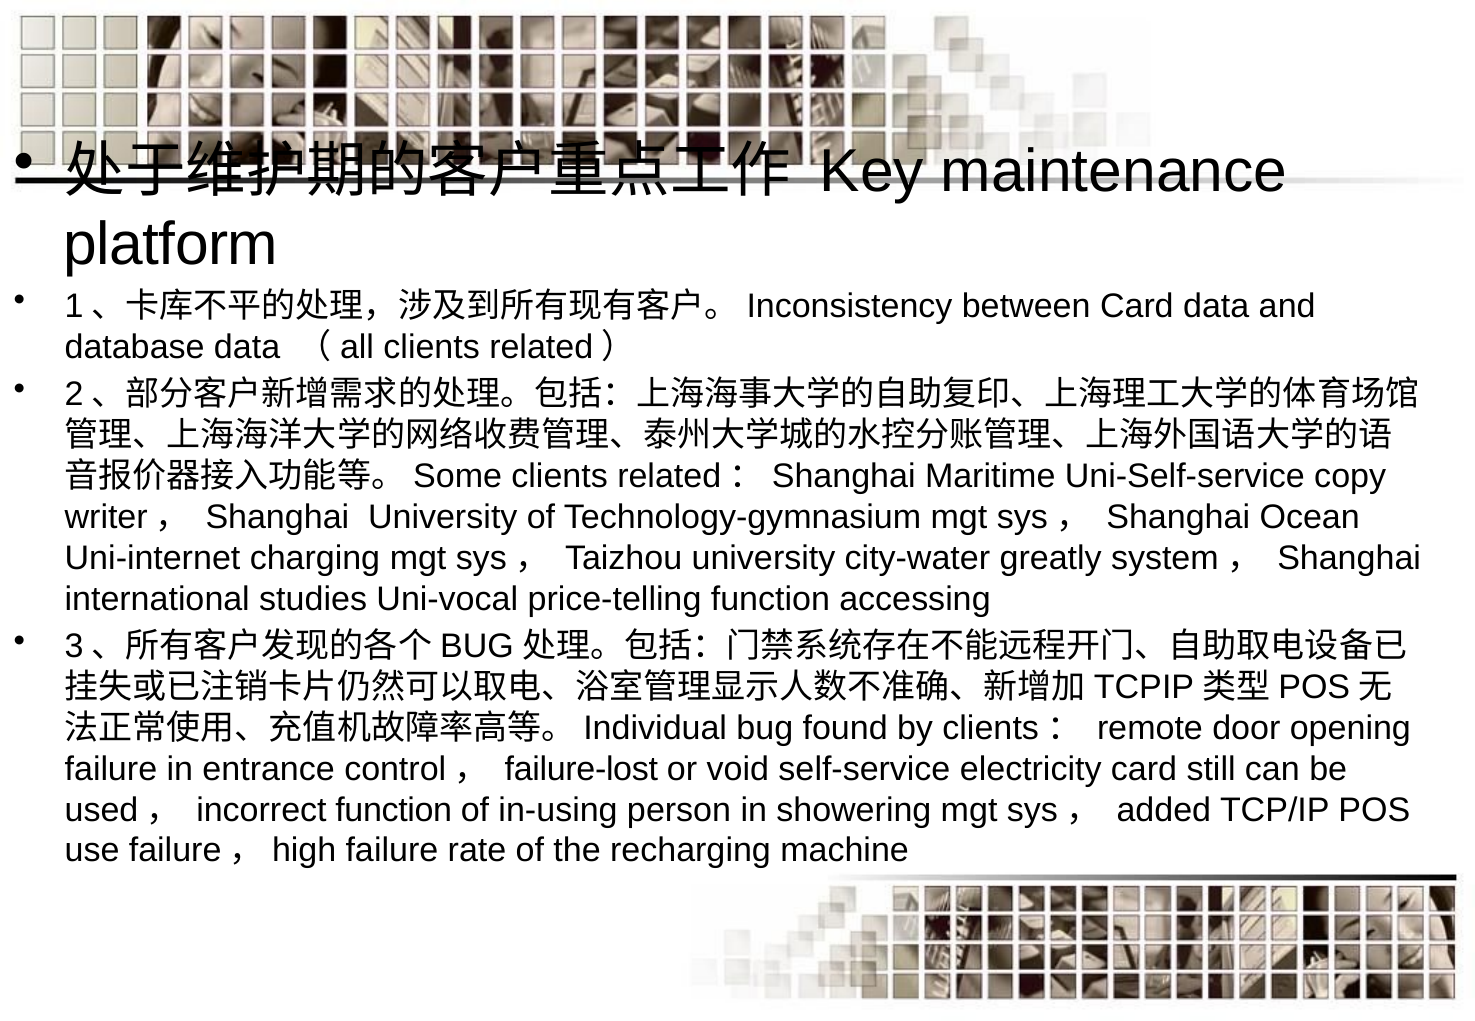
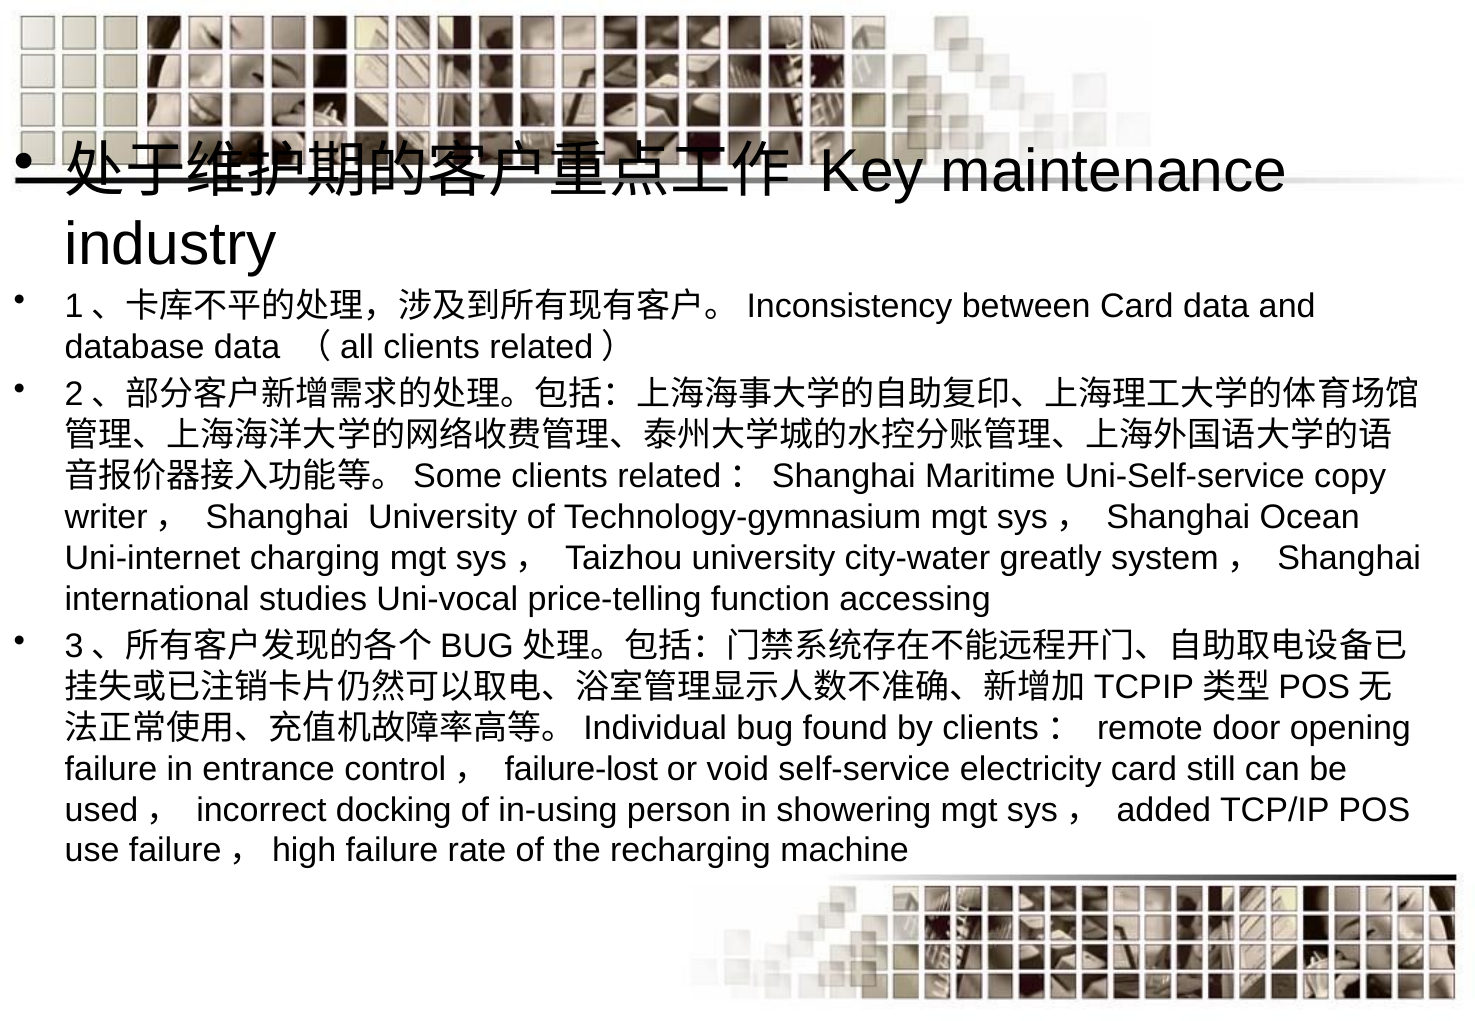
platform: platform -> industry
incorrect function: function -> docking
